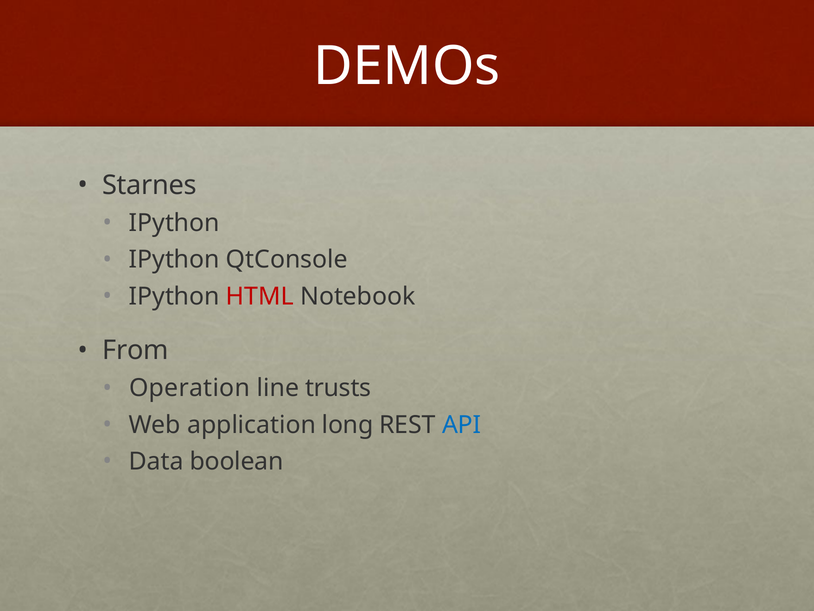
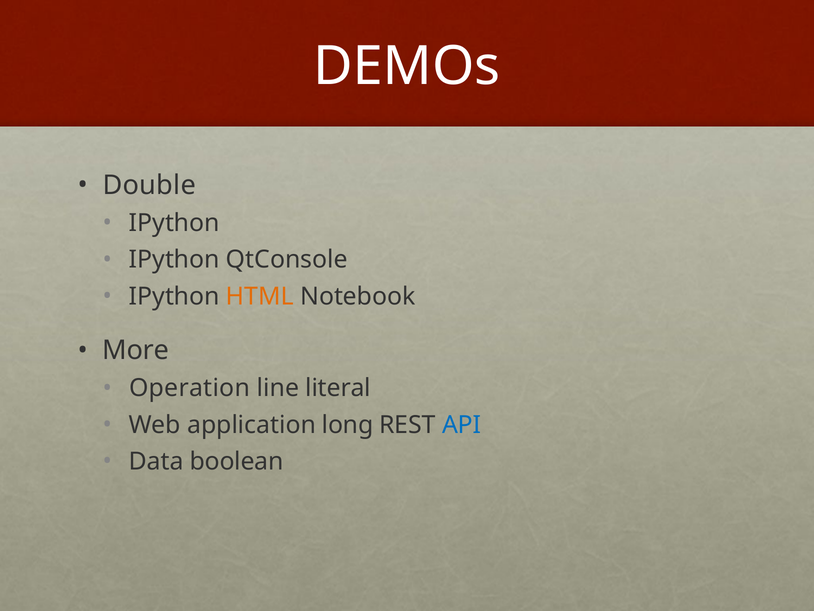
Starnes: Starnes -> Double
HTML colour: red -> orange
From: From -> More
trusts: trusts -> literal
